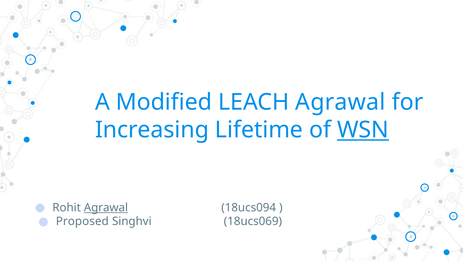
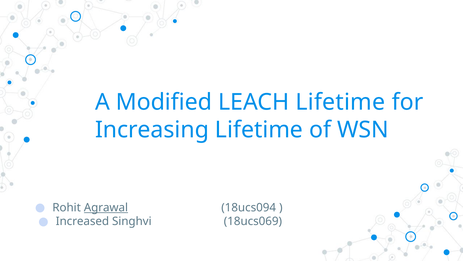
LEACH Agrawal: Agrawal -> Lifetime
WSN underline: present -> none
Proposed: Proposed -> Increased
